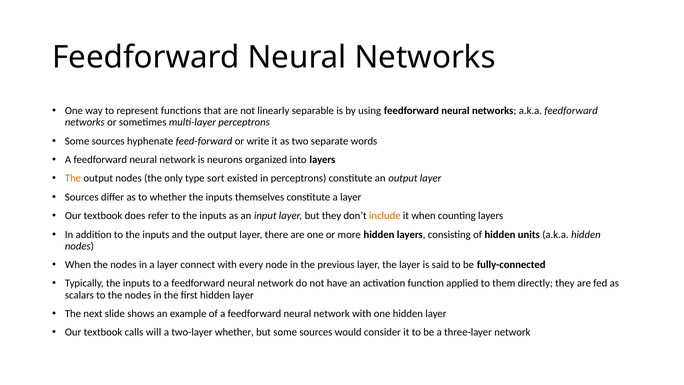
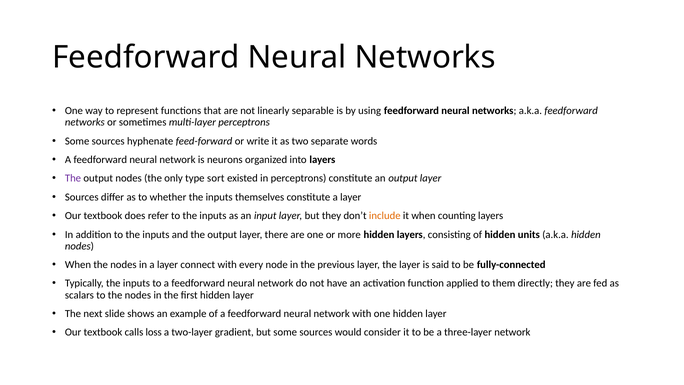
The at (73, 178) colour: orange -> purple
will: will -> loss
two-layer whether: whether -> gradient
